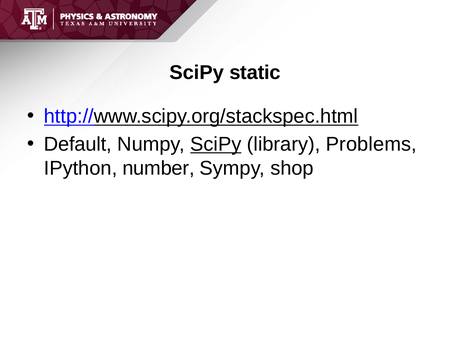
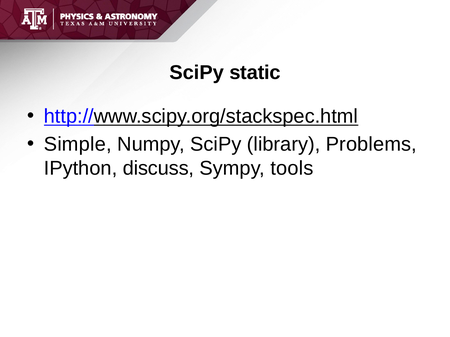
Default: Default -> Simple
SciPy at (216, 145) underline: present -> none
number: number -> discuss
shop: shop -> tools
